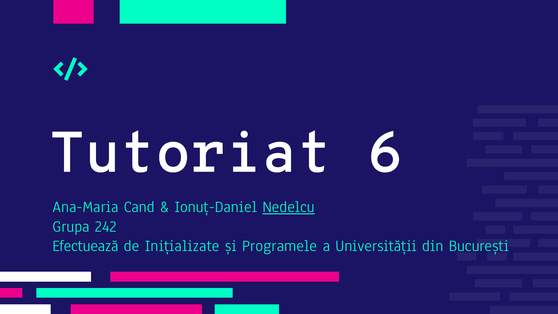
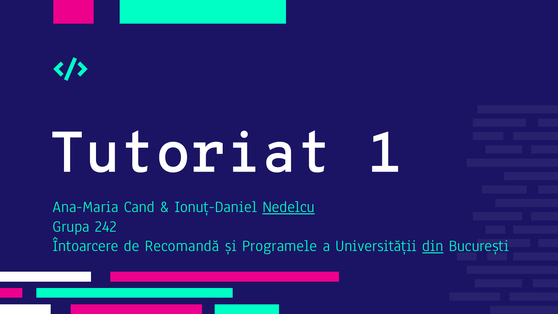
6: 6 -> 1
Efectuează: Efectuează -> Întoarcere
Inițializate: Inițializate -> Recomandă
din underline: none -> present
